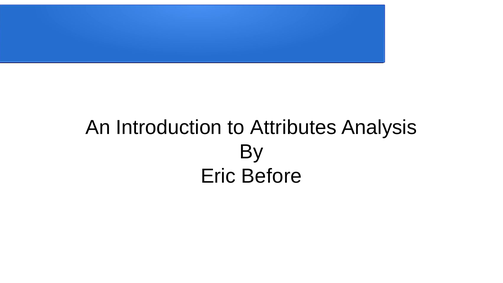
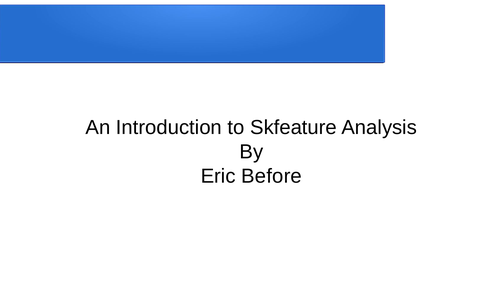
Attributes: Attributes -> Skfeature
